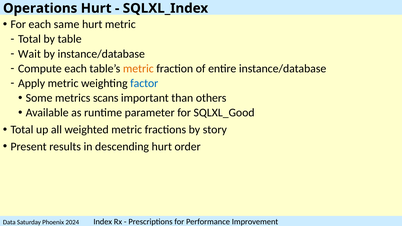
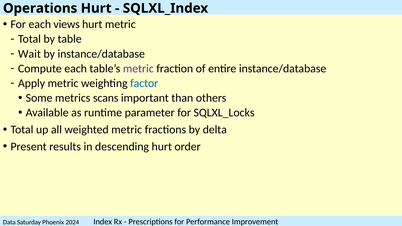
same: same -> views
metric at (138, 69) colour: orange -> purple
SQLXL_Good: SQLXL_Good -> SQLXL_Locks
story: story -> delta
